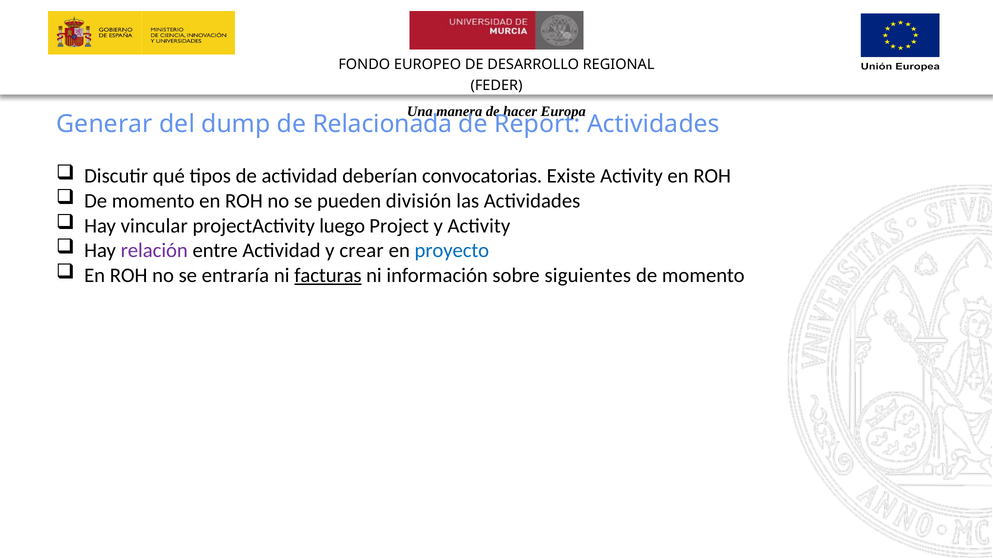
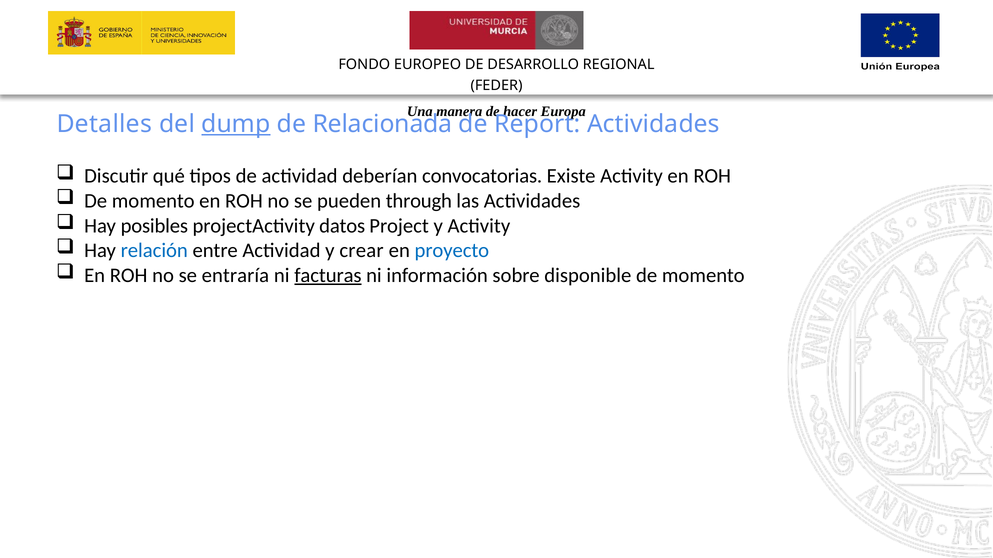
Generar: Generar -> Detalles
dump underline: none -> present
división: división -> through
vincular: vincular -> posibles
luego: luego -> datos
relación colour: purple -> blue
siguientes: siguientes -> disponible
